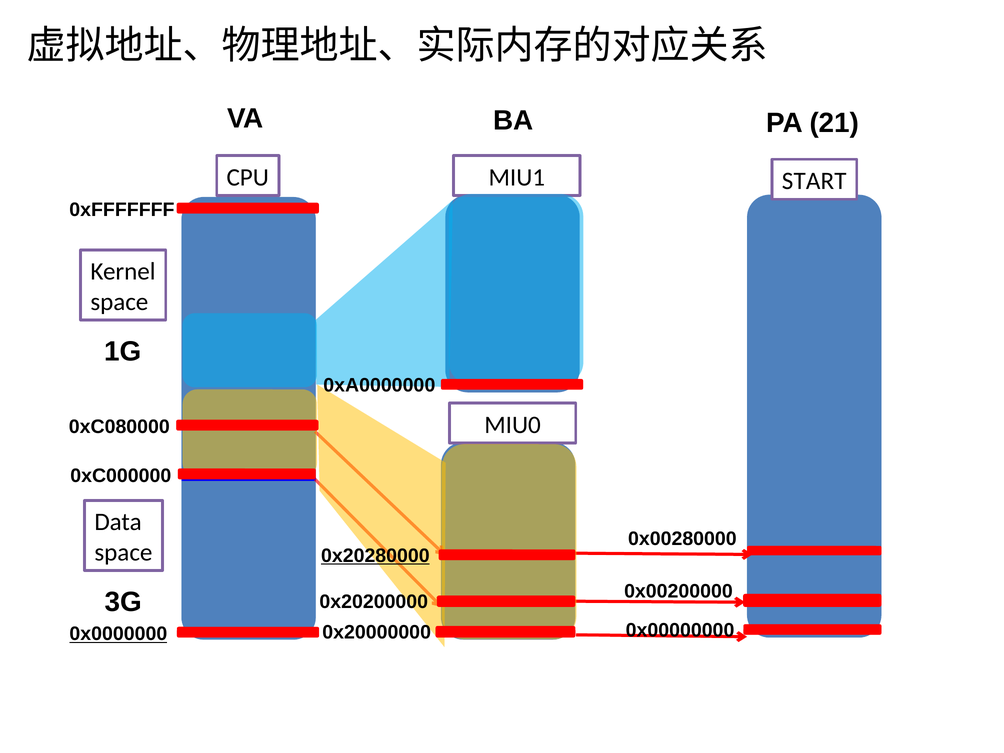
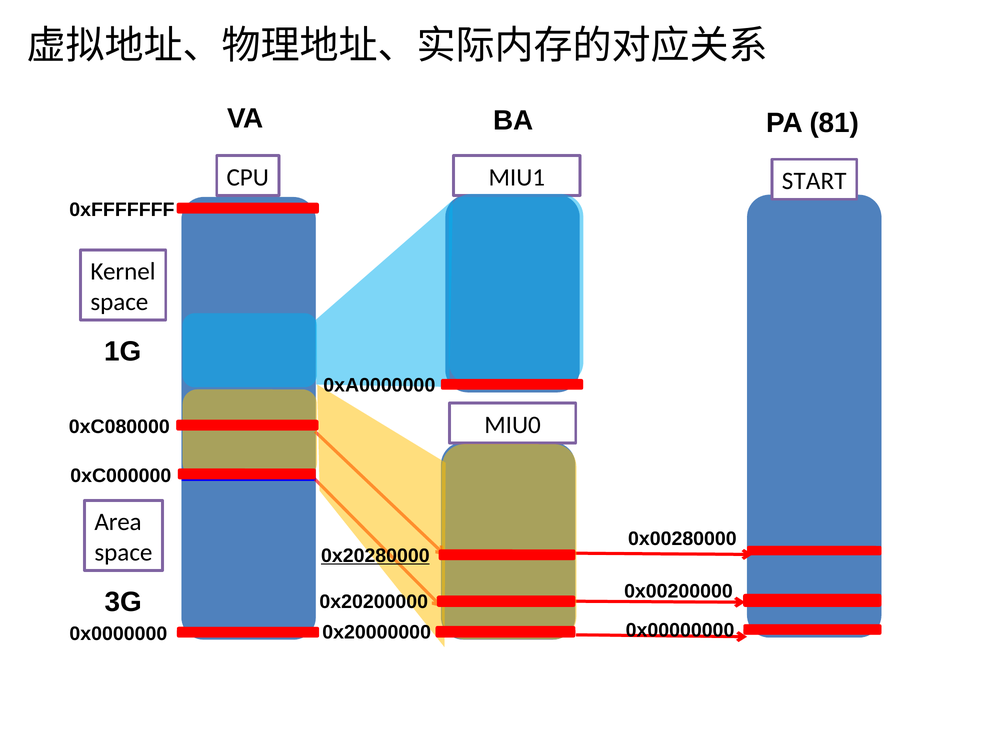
21: 21 -> 81
Data: Data -> Area
0x0000000 underline: present -> none
